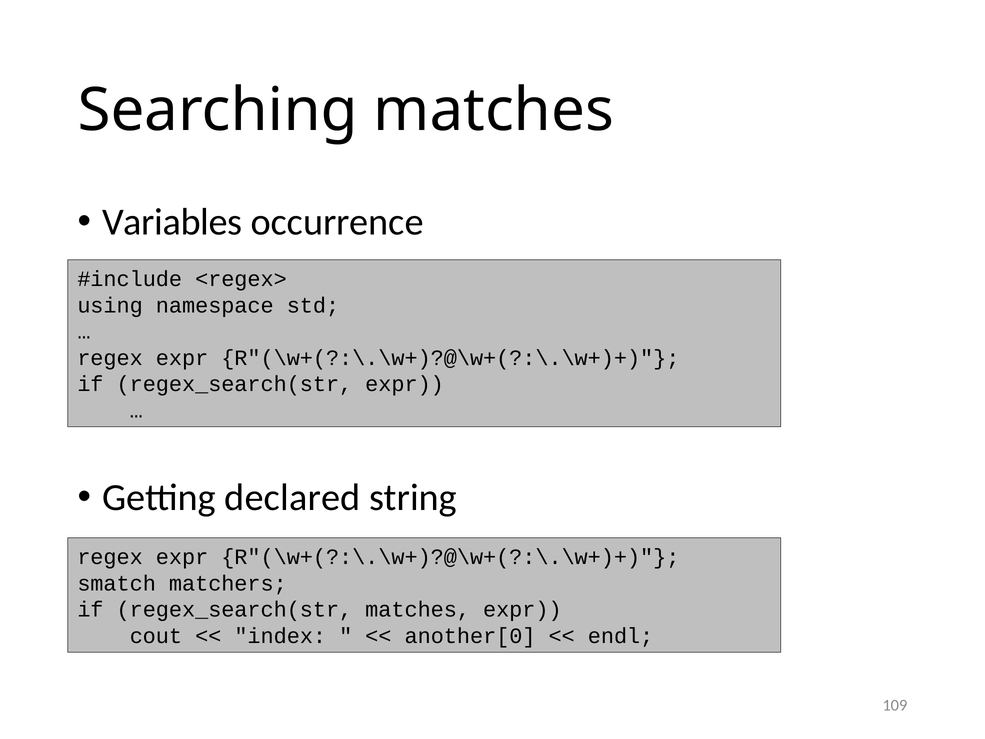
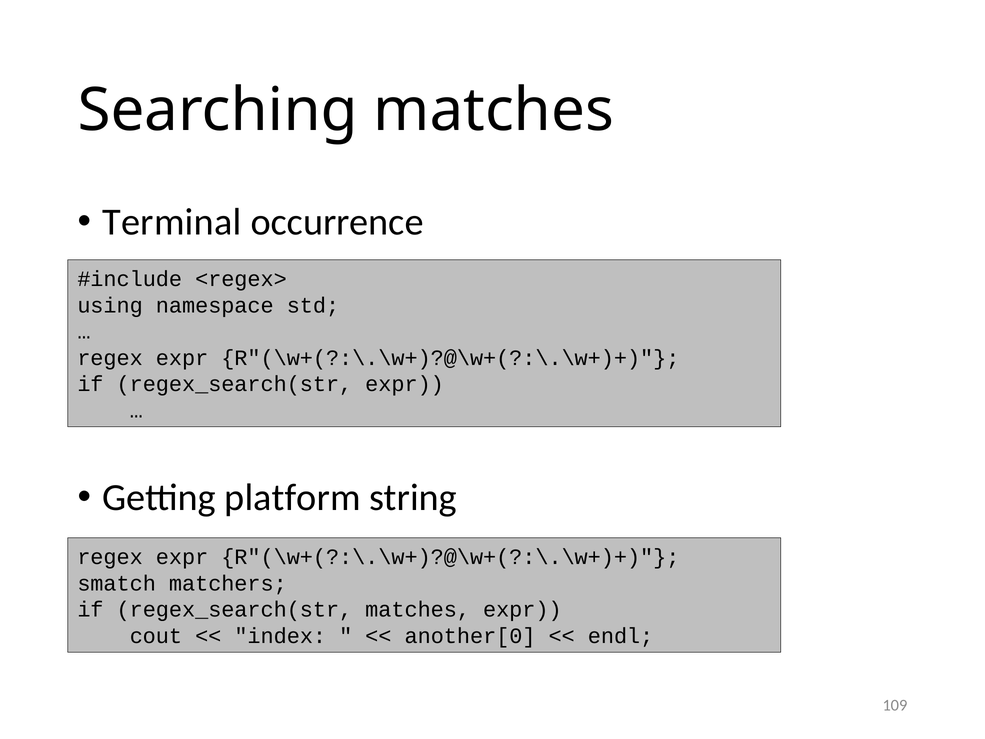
Variables: Variables -> Terminal
declared: declared -> platform
